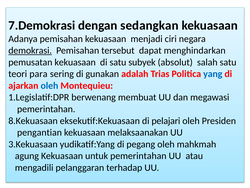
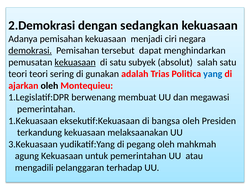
7.Demokrasi: 7.Demokrasi -> 2.Demokrasi
kekuasaan at (75, 62) underline: none -> present
teori para: para -> teori
oleh at (49, 85) colour: blue -> black
8.Kekuasaan: 8.Kekuasaan -> 1.Kekuasaan
pelajari: pelajari -> bangsa
pengantian: pengantian -> terkandung
